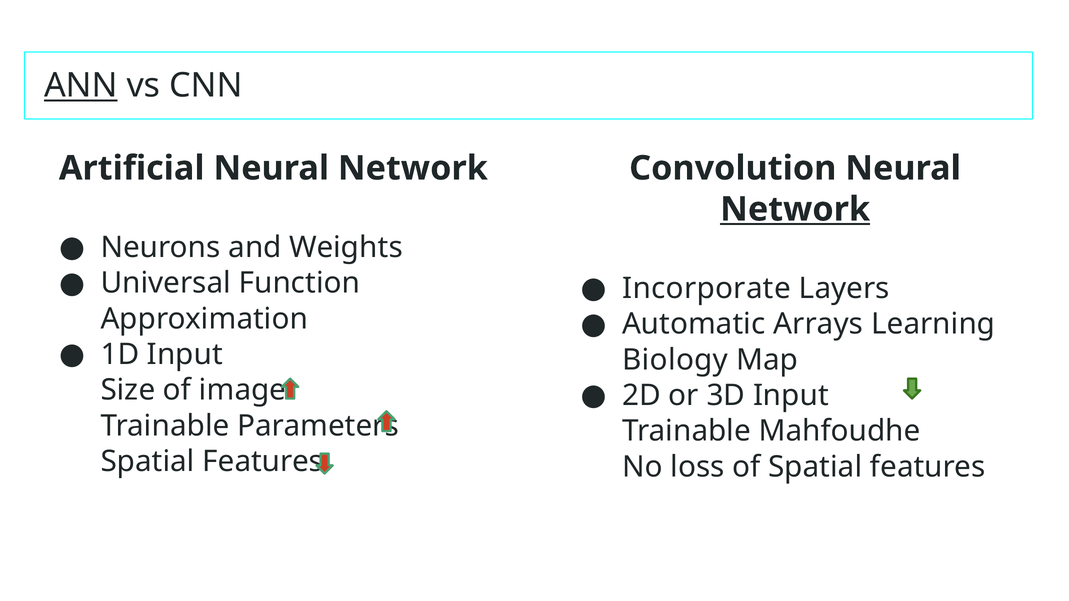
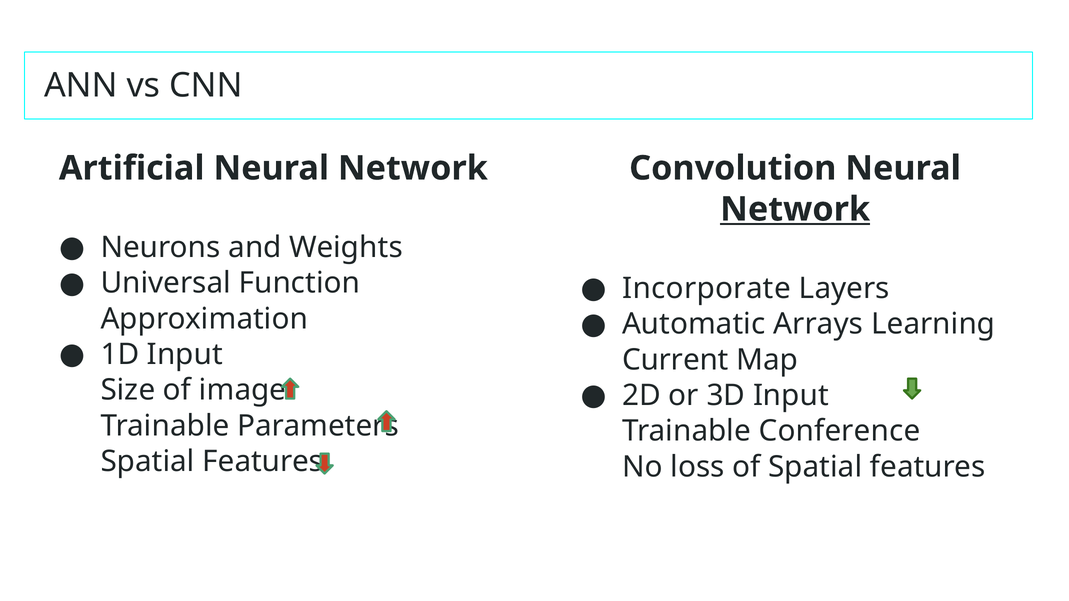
ANN underline: present -> none
Biology: Biology -> Current
Mahfoudhe: Mahfoudhe -> Conference
